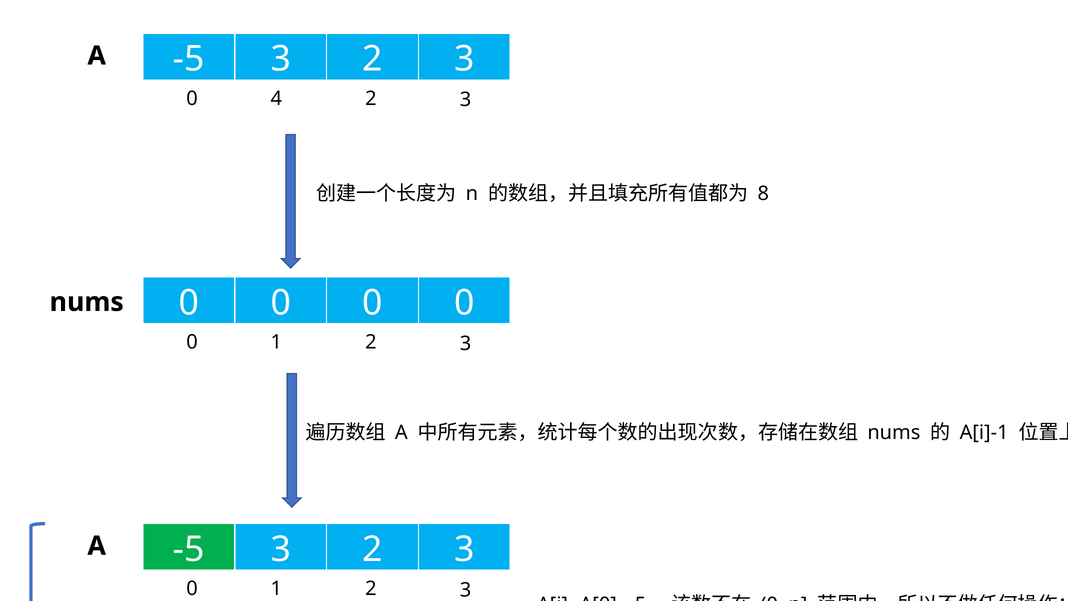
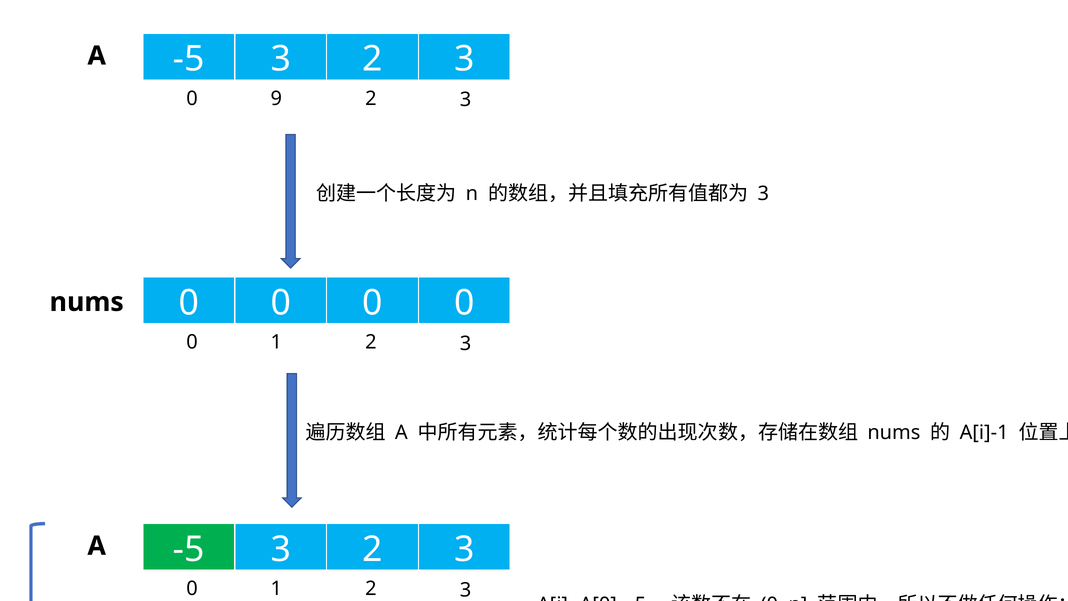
4: 4 -> 9
8 at (763, 194): 8 -> 3
